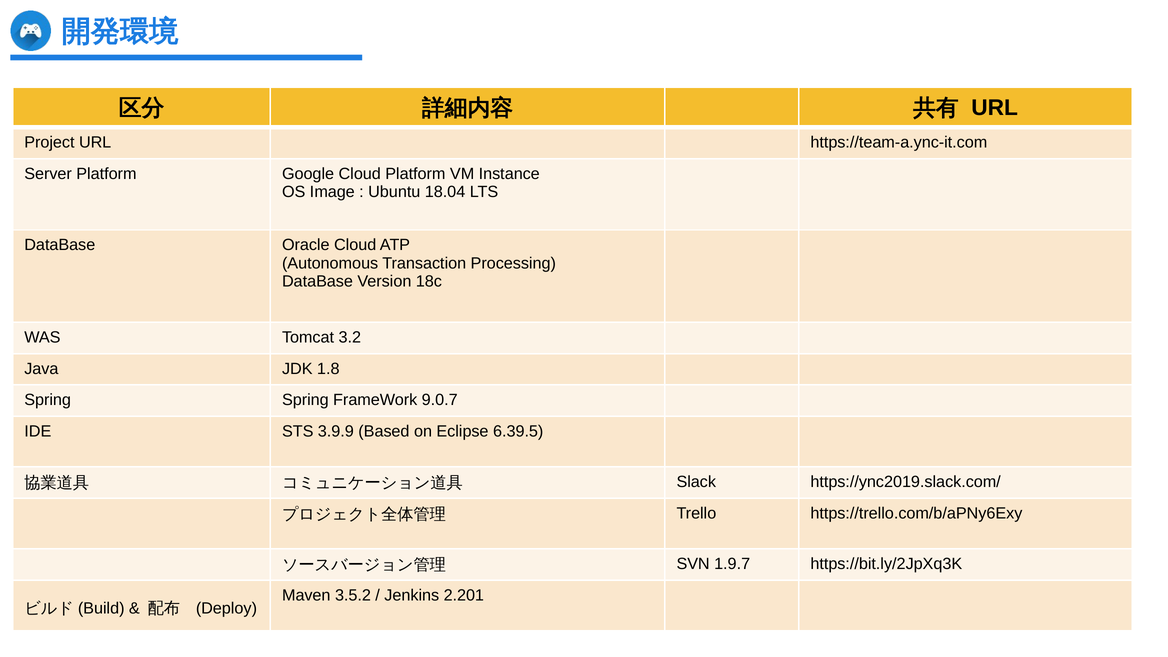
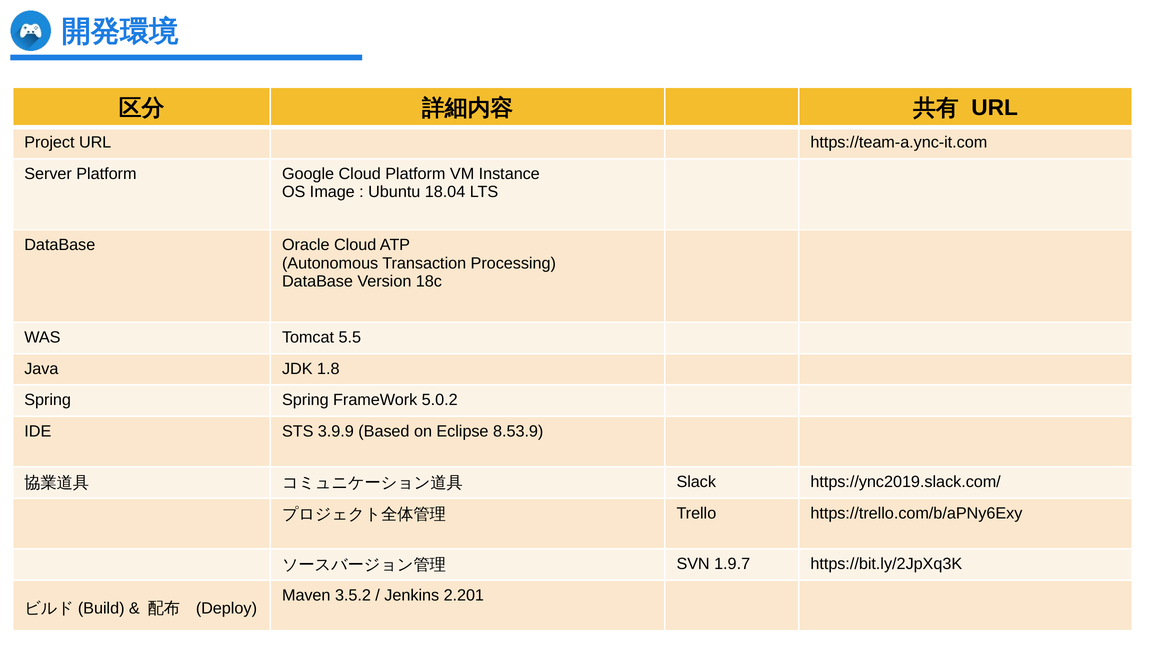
3.2: 3.2 -> 5.5
9.0.7: 9.0.7 -> 5.0.2
6.39.5: 6.39.5 -> 8.53.9
